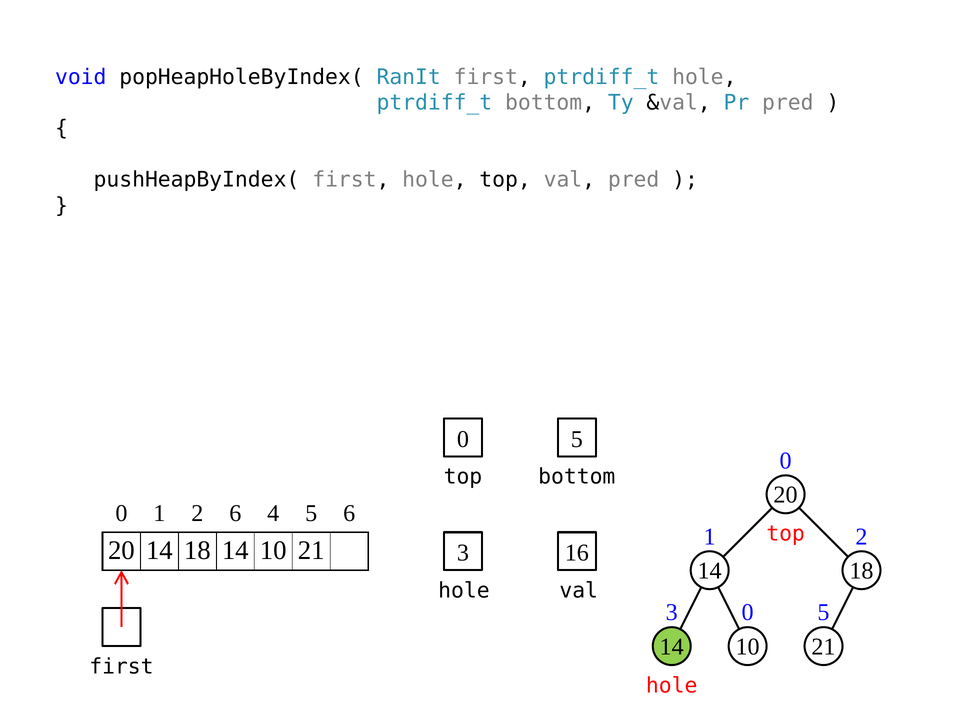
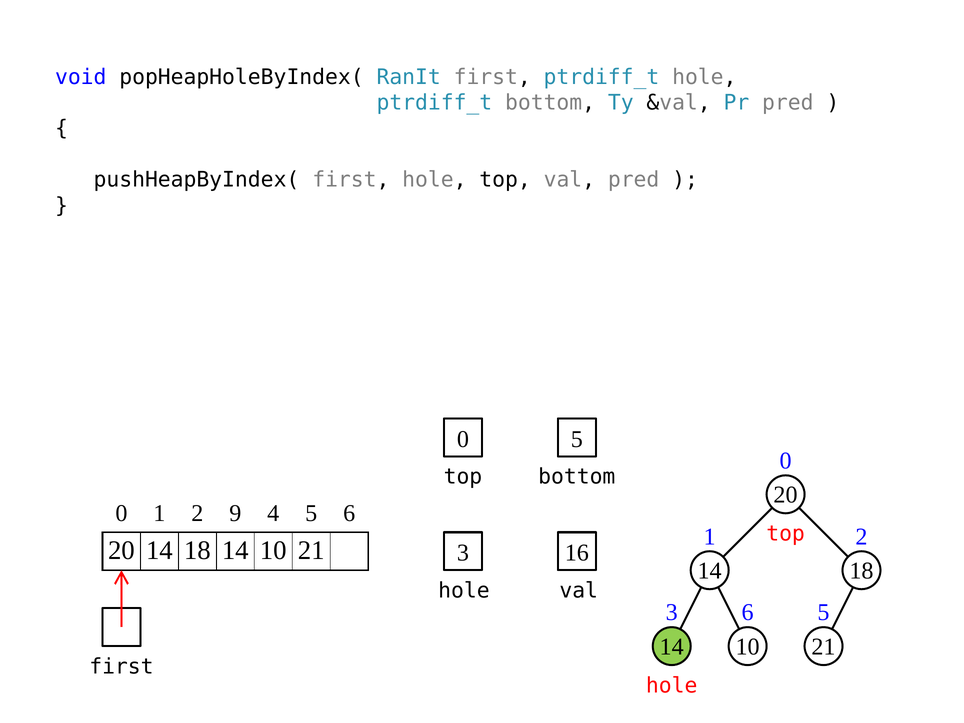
2 6: 6 -> 9
3 0: 0 -> 6
